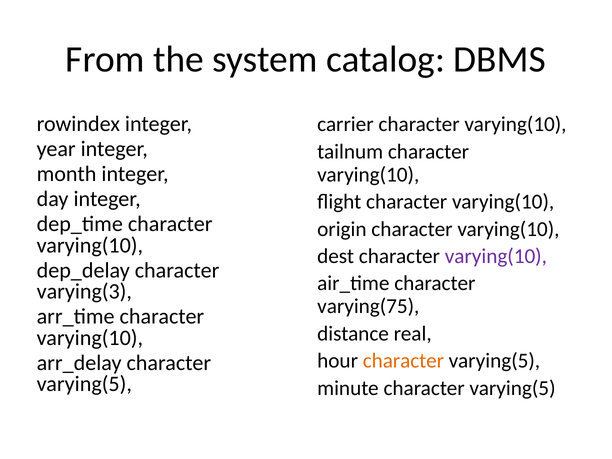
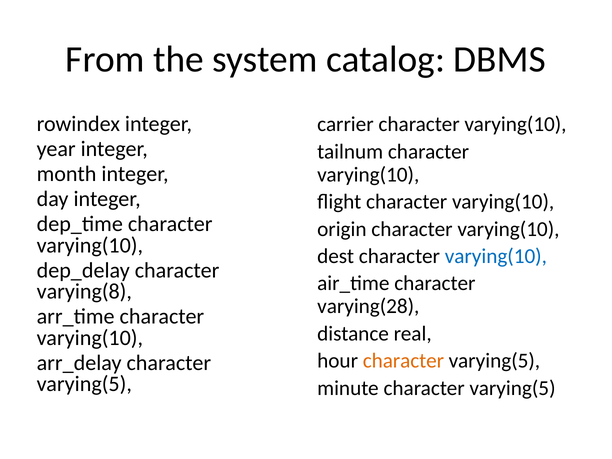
varying(10 at (496, 256) colour: purple -> blue
varying(3: varying(3 -> varying(8
varying(75: varying(75 -> varying(28
